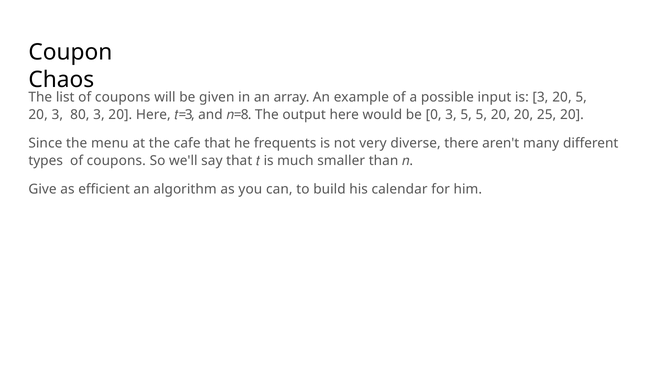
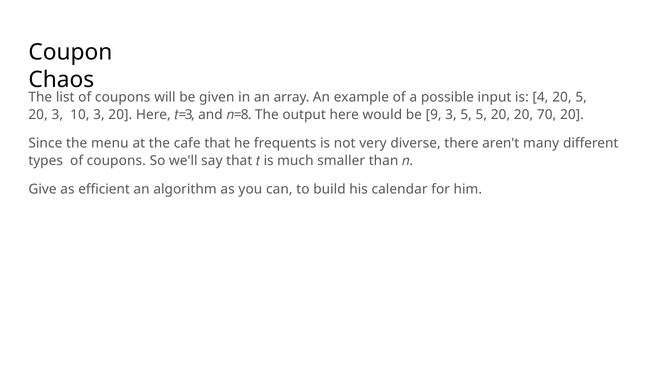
is 3: 3 -> 4
80: 80 -> 10
0: 0 -> 9
25: 25 -> 70
